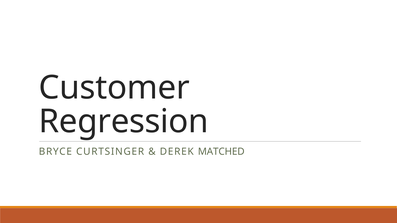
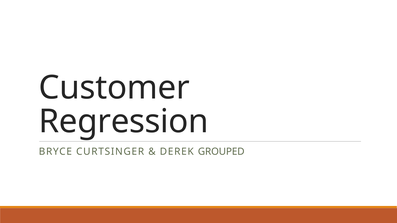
MATCHED: MATCHED -> GROUPED
